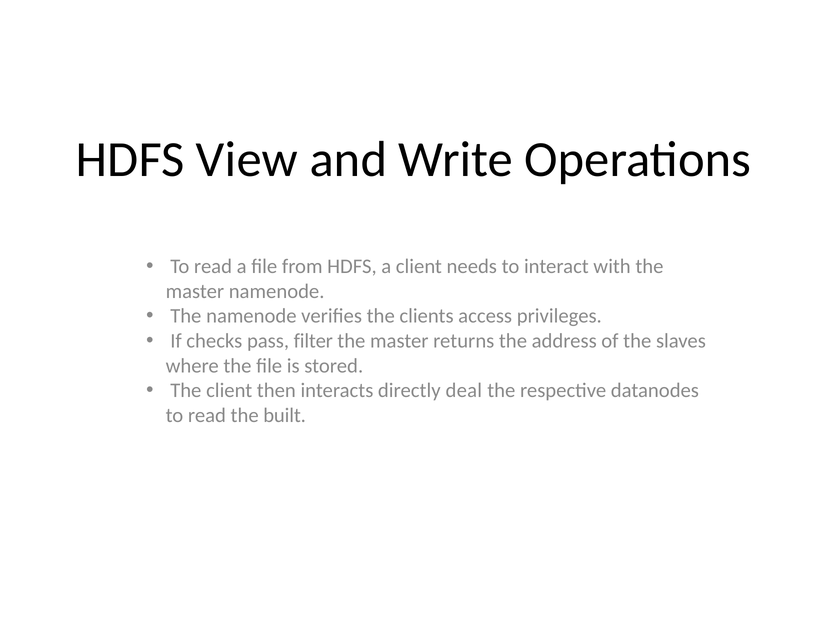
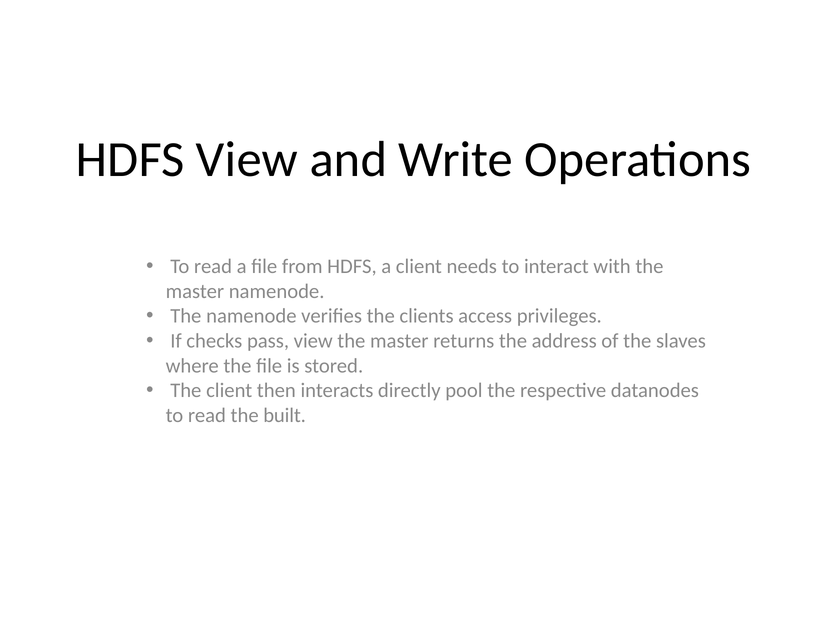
pass filter: filter -> view
deal: deal -> pool
